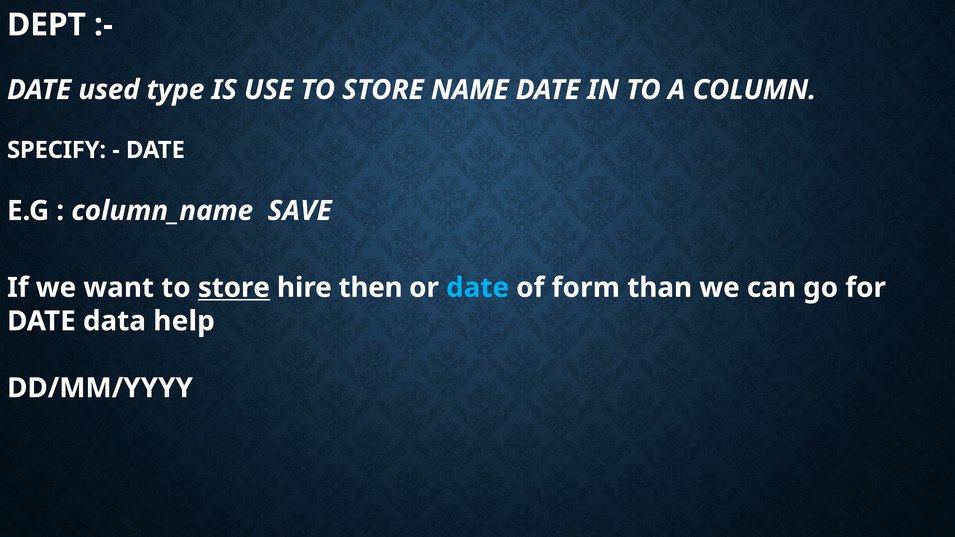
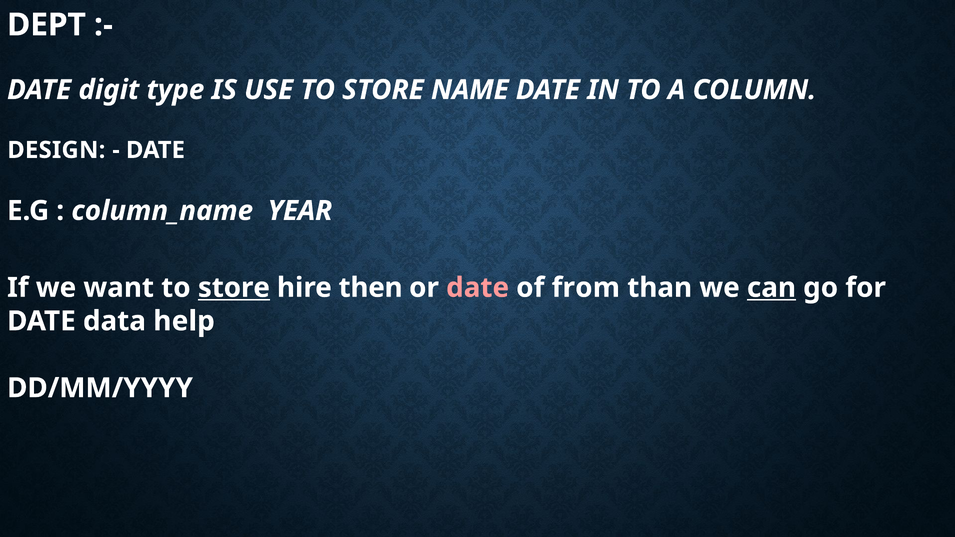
used: used -> digit
SPECIFY: SPECIFY -> DESIGN
SAVE: SAVE -> YEAR
date at (478, 288) colour: light blue -> pink
form: form -> from
can underline: none -> present
